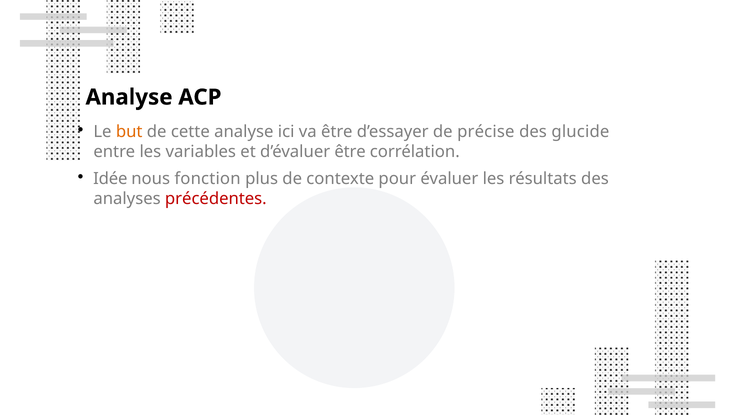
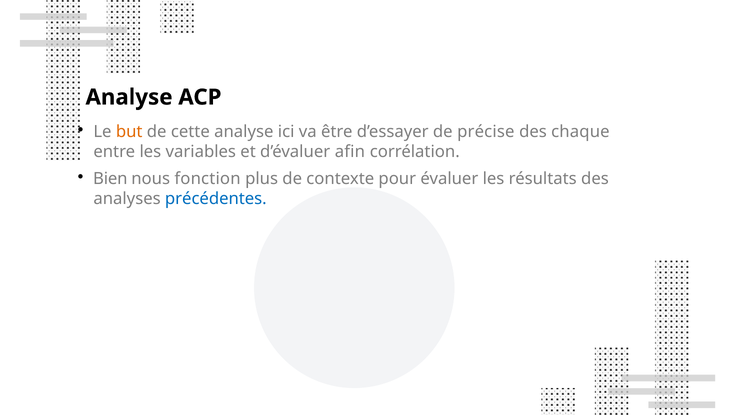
glucide: glucide -> chaque
d’évaluer être: être -> afin
Idée: Idée -> Bien
précédentes colour: red -> blue
